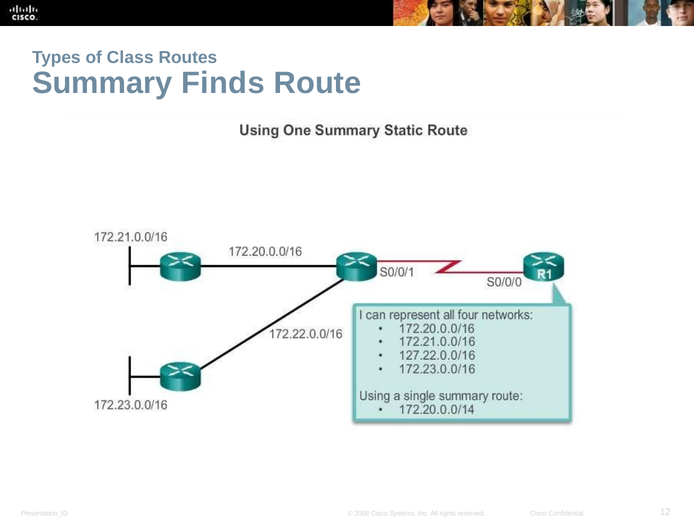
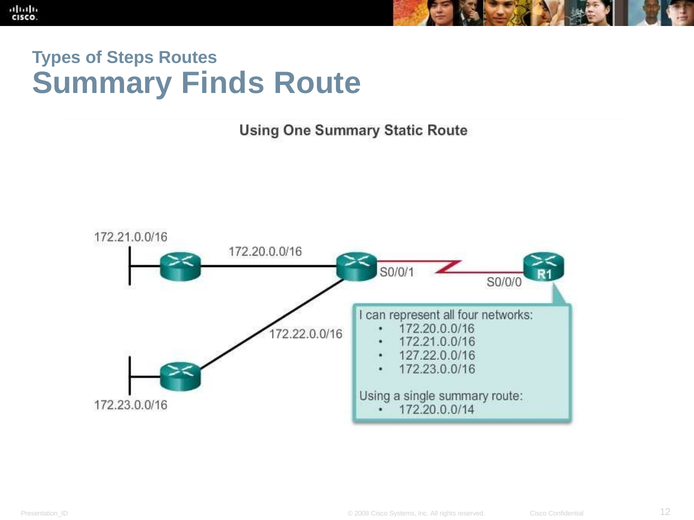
Class: Class -> Steps
